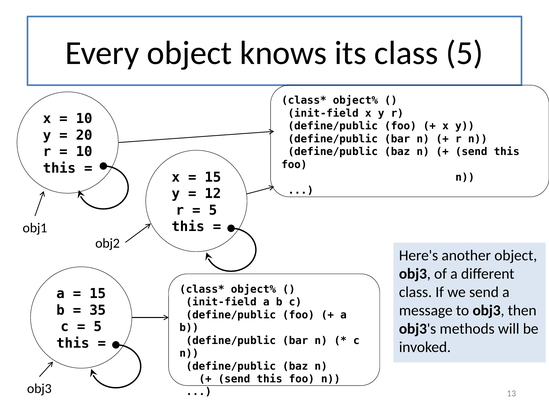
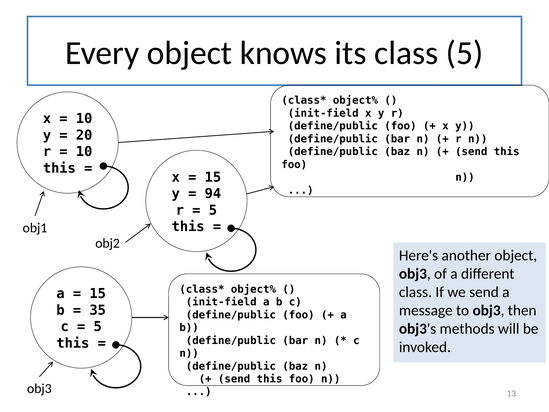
12: 12 -> 94
